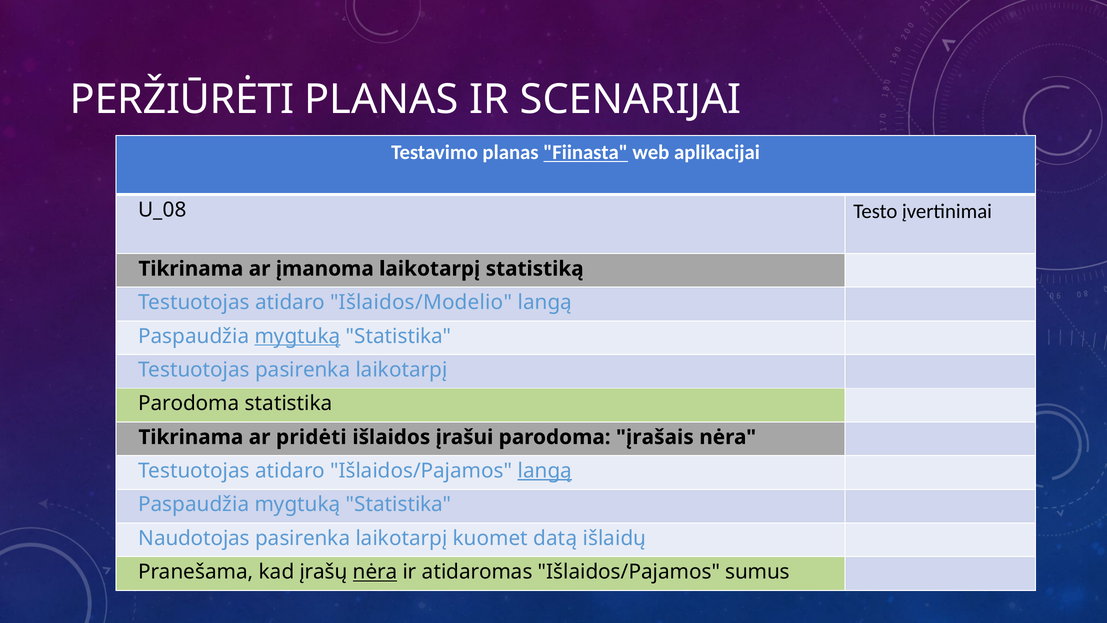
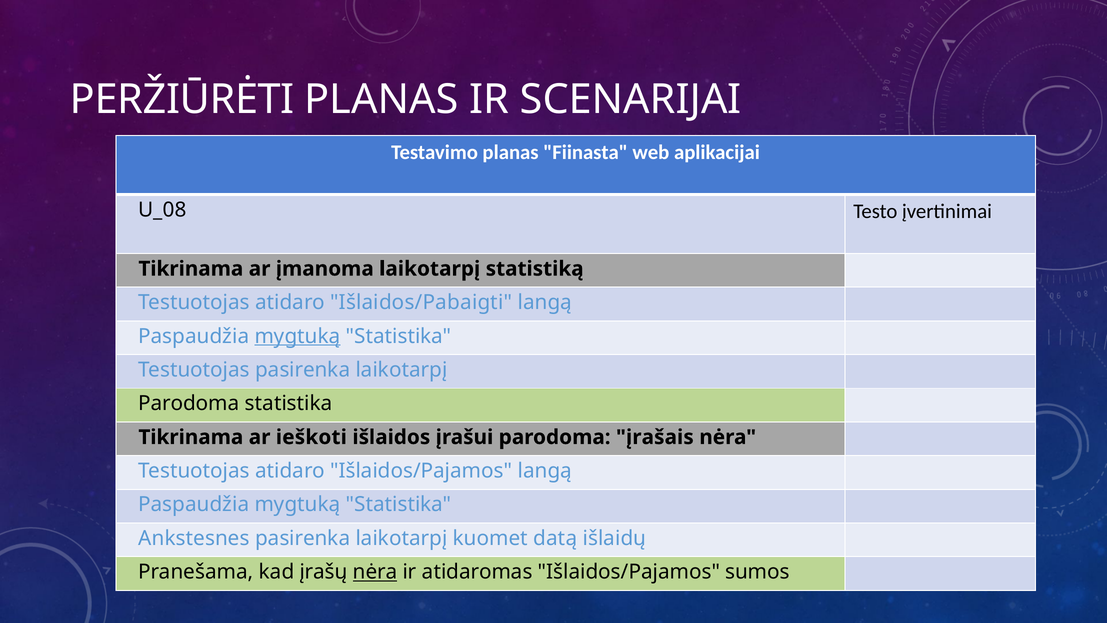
Fiinasta underline: present -> none
Išlaidos/Modelio: Išlaidos/Modelio -> Išlaidos/Pabaigti
pridėti: pridėti -> ieškoti
langą at (545, 471) underline: present -> none
Naudotojas: Naudotojas -> Ankstesnes
sumus: sumus -> sumos
